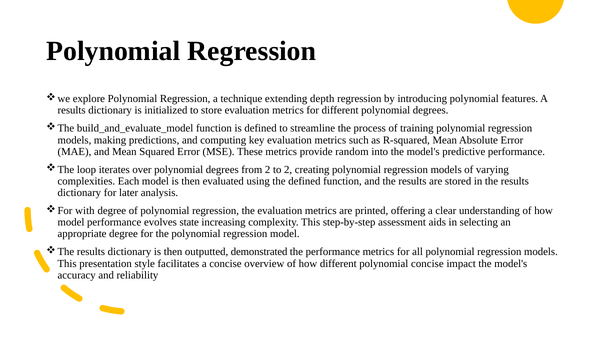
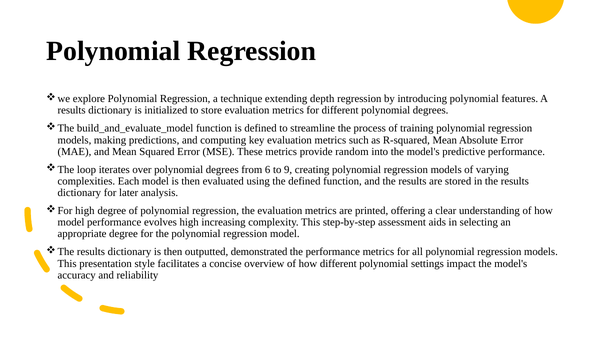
from 2: 2 -> 6
to 2: 2 -> 9
with at (85, 211): with -> high
evolves state: state -> high
polynomial concise: concise -> settings
